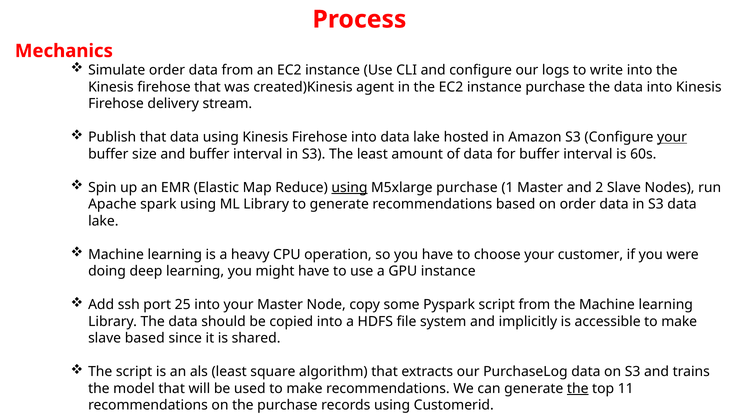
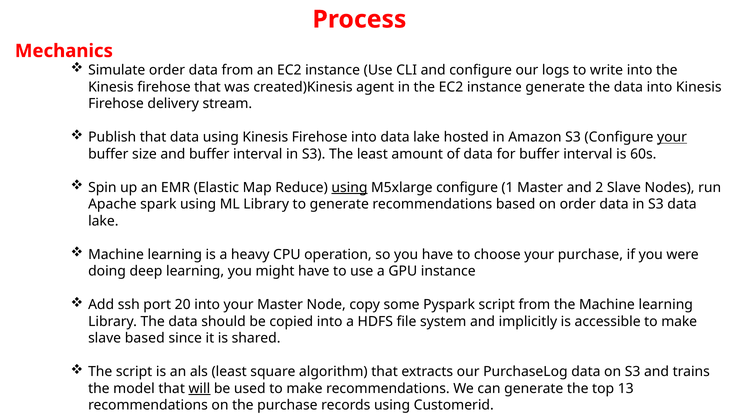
instance purchase: purchase -> generate
M5xlarge purchase: purchase -> configure
your customer: customer -> purchase
25: 25 -> 20
will underline: none -> present
the at (578, 388) underline: present -> none
11: 11 -> 13
